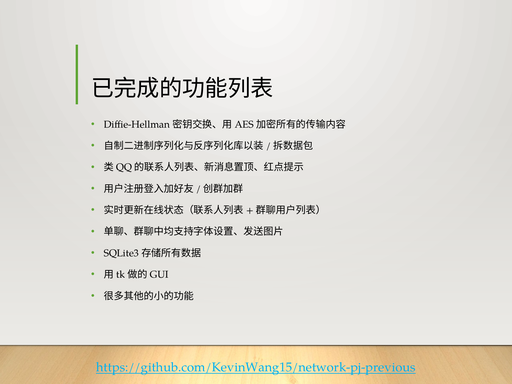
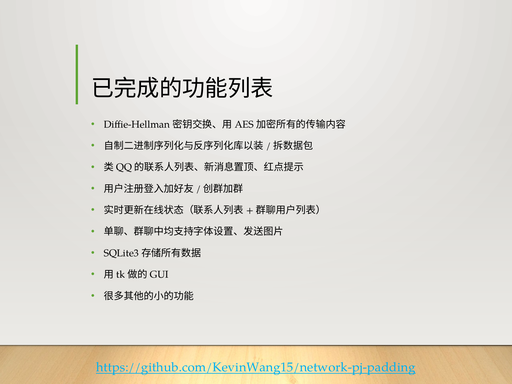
https://github.com/KevinWang15/network-pj-previous: https://github.com/KevinWang15/network-pj-previous -> https://github.com/KevinWang15/network-pj-padding
